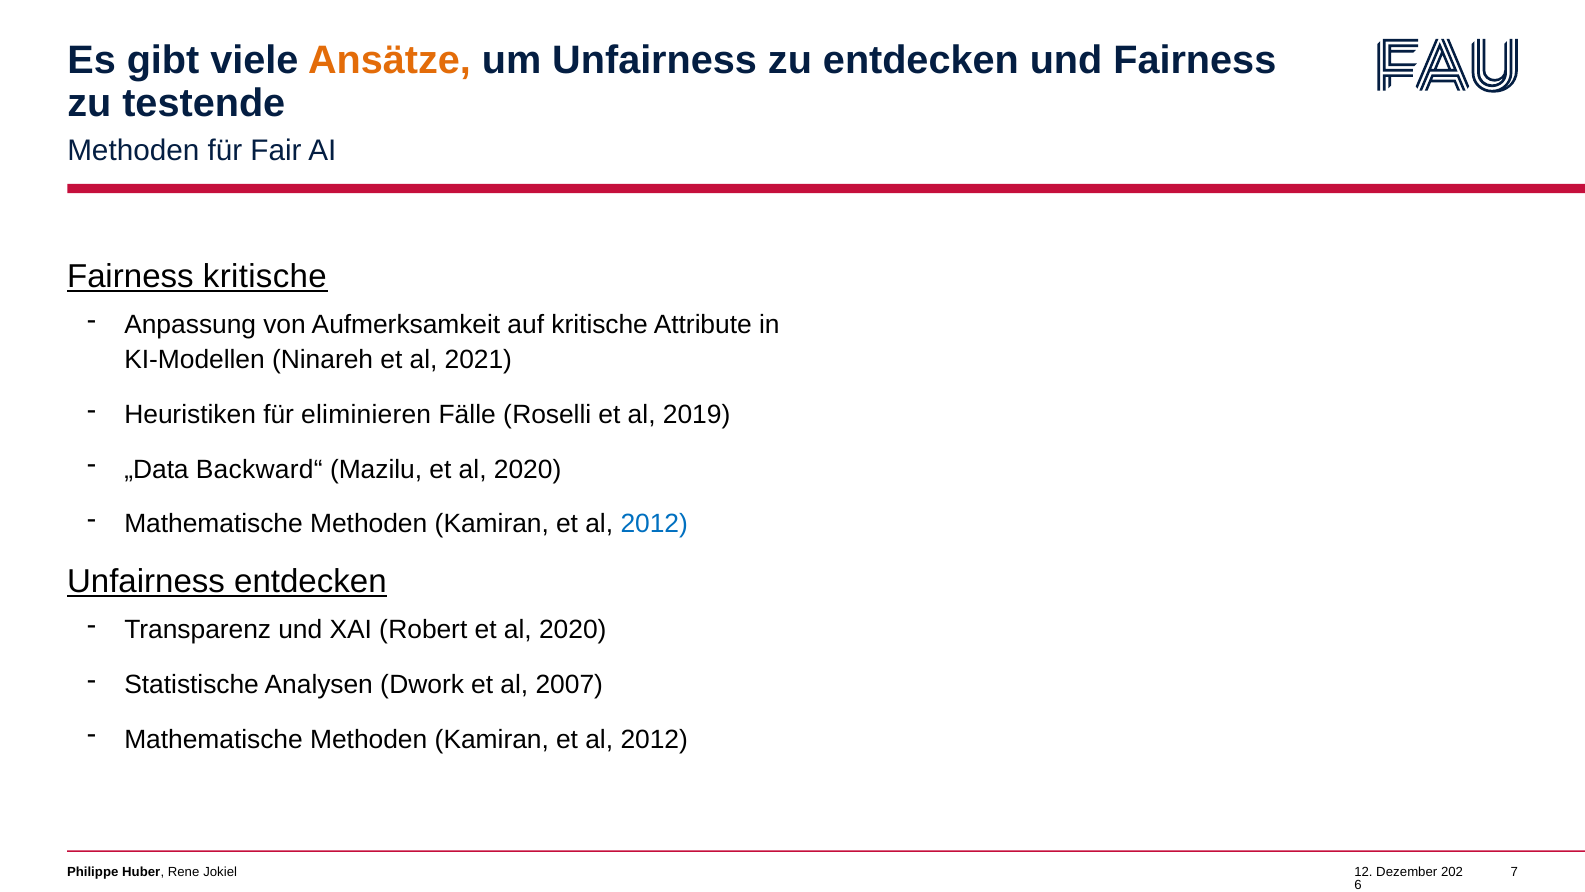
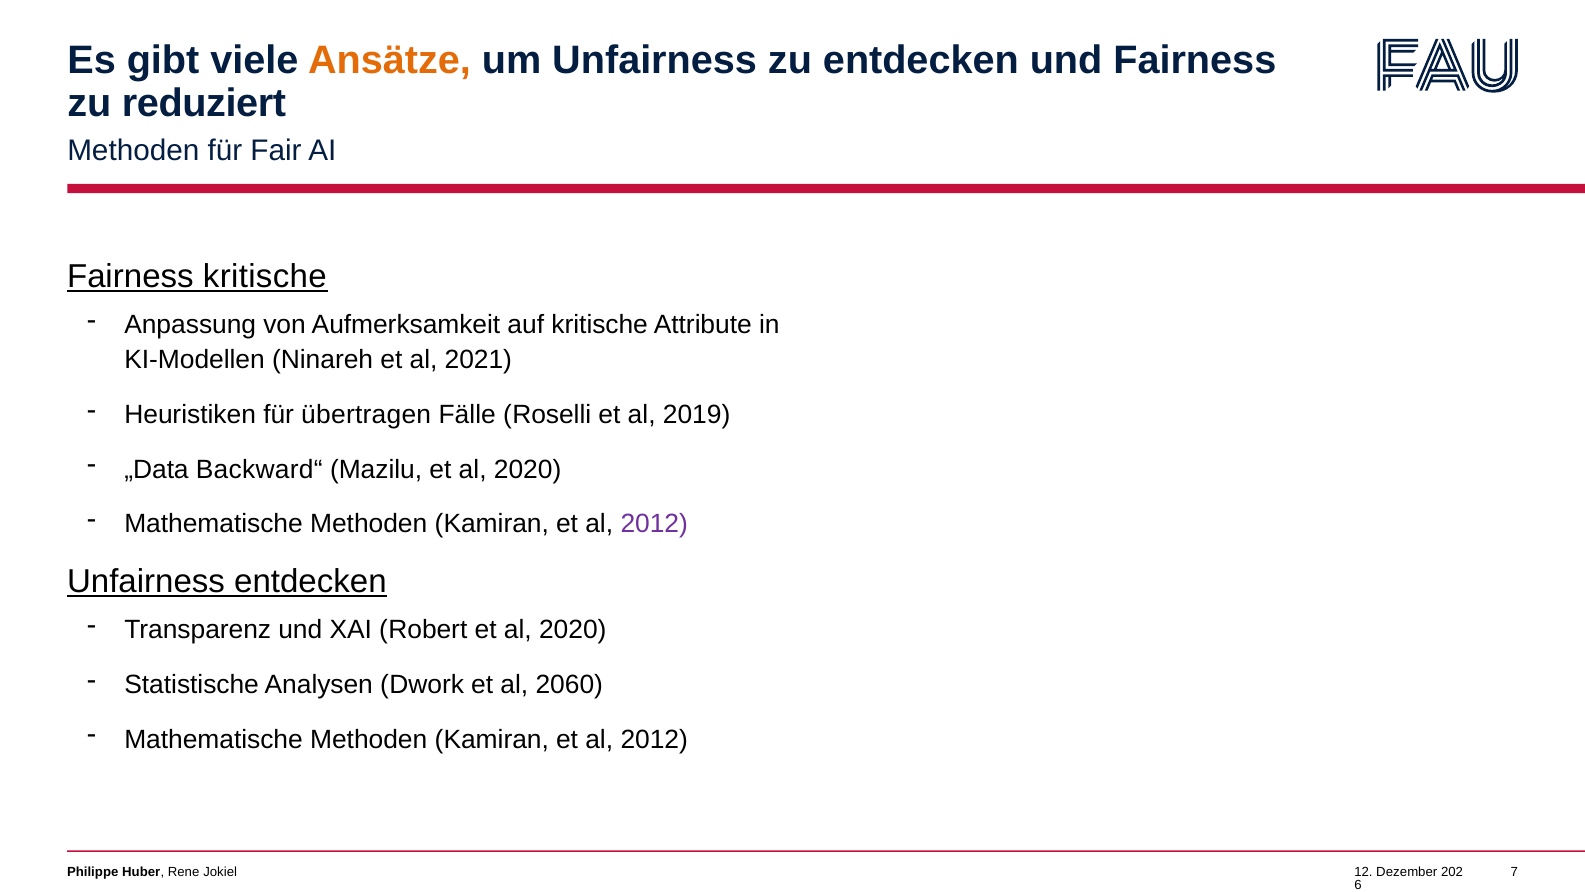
testende: testende -> reduziert
eliminieren: eliminieren -> übertragen
2012 at (654, 524) colour: blue -> purple
2007: 2007 -> 2060
